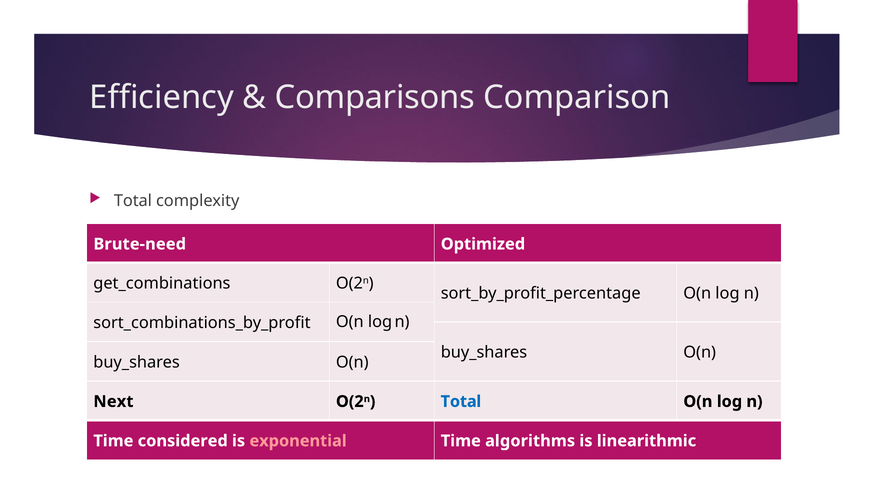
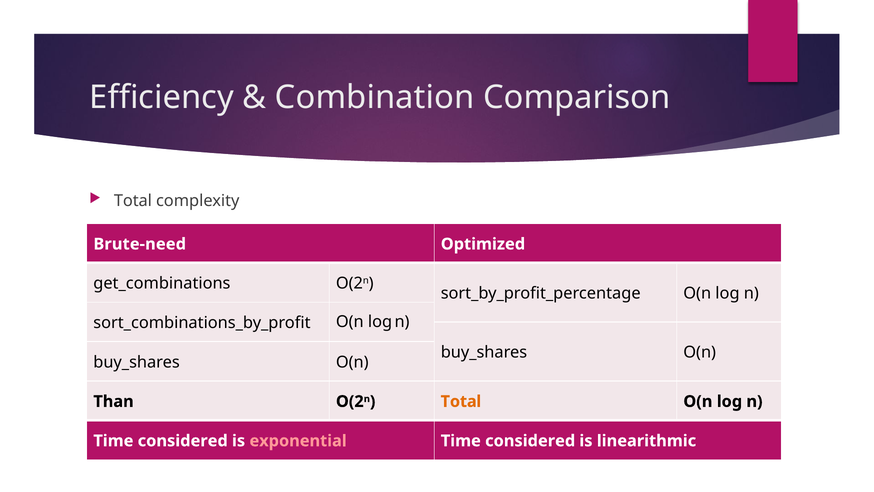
Comparisons: Comparisons -> Combination
Next: Next -> Than
Total at (461, 401) colour: blue -> orange
algorithms at (530, 441): algorithms -> considered
